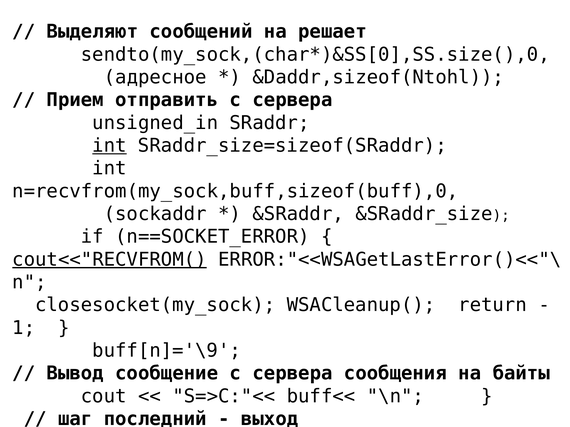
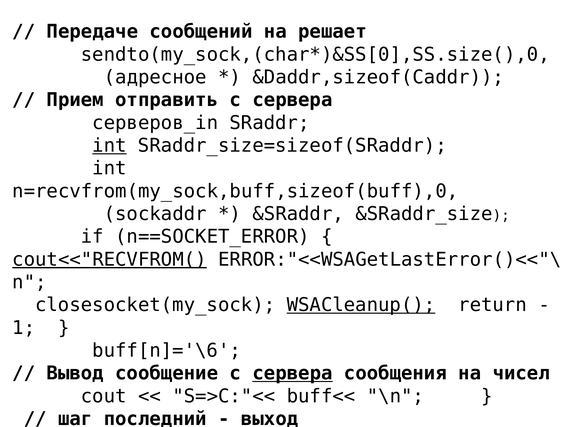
Выделяют: Выделяют -> Передаче
&Daddr,sizeof(Ntohl: &Daddr,sizeof(Ntohl -> &Daddr,sizeof(Caddr
unsigned_in: unsigned_in -> серверов_in
WSACleanup( at (361, 305) underline: none -> present
buff[n]='\9: buff[n]='\9 -> buff[n]='\6
сервера at (293, 374) underline: none -> present
байты: байты -> чисел
